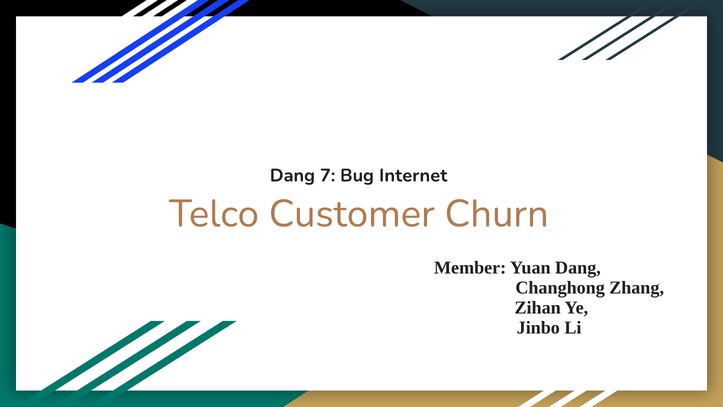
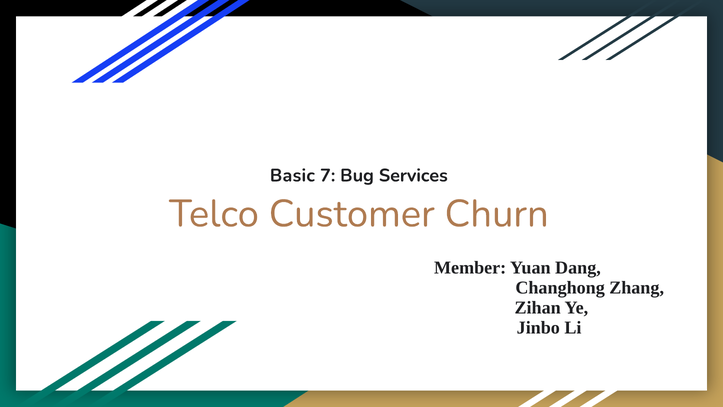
Dang at (292, 175): Dang -> Basic
Internet: Internet -> Services
